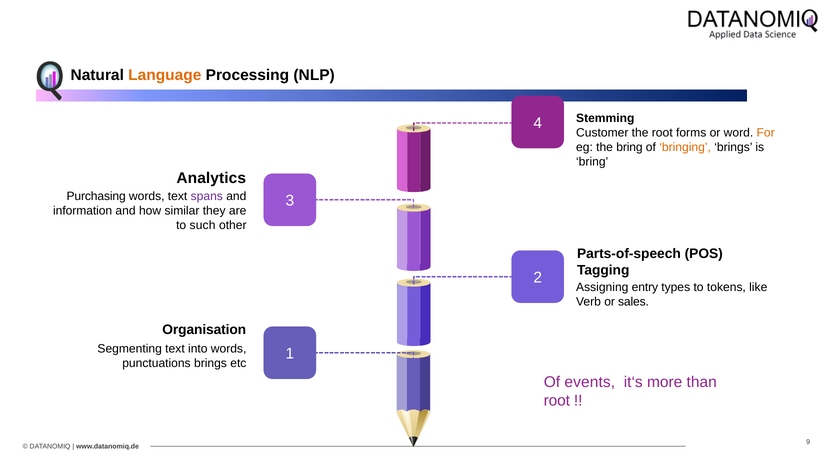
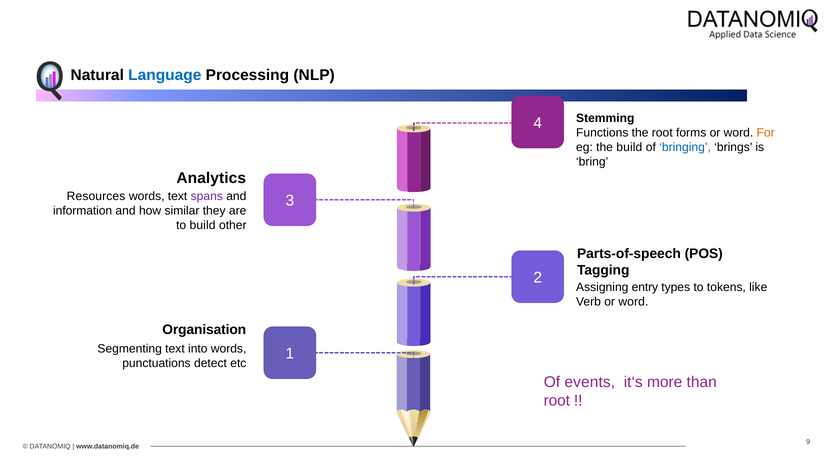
Language colour: orange -> blue
Customer: Customer -> Functions
the bring: bring -> build
bringing colour: orange -> blue
Purchasing: Purchasing -> Resources
to such: such -> build
Verb or sales: sales -> word
punctuations brings: brings -> detect
